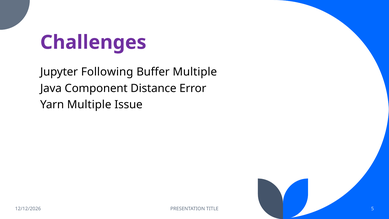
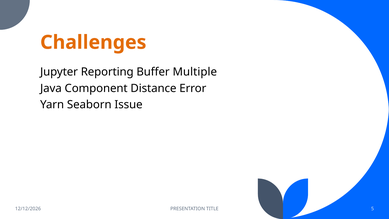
Challenges colour: purple -> orange
Following: Following -> Reporting
Yarn Multiple: Multiple -> Seaborn
